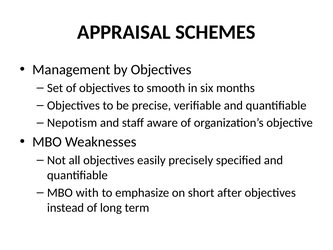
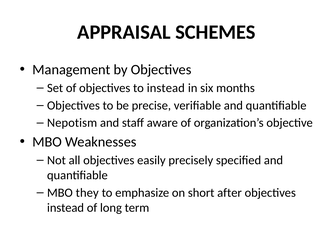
to smooth: smooth -> instead
with: with -> they
